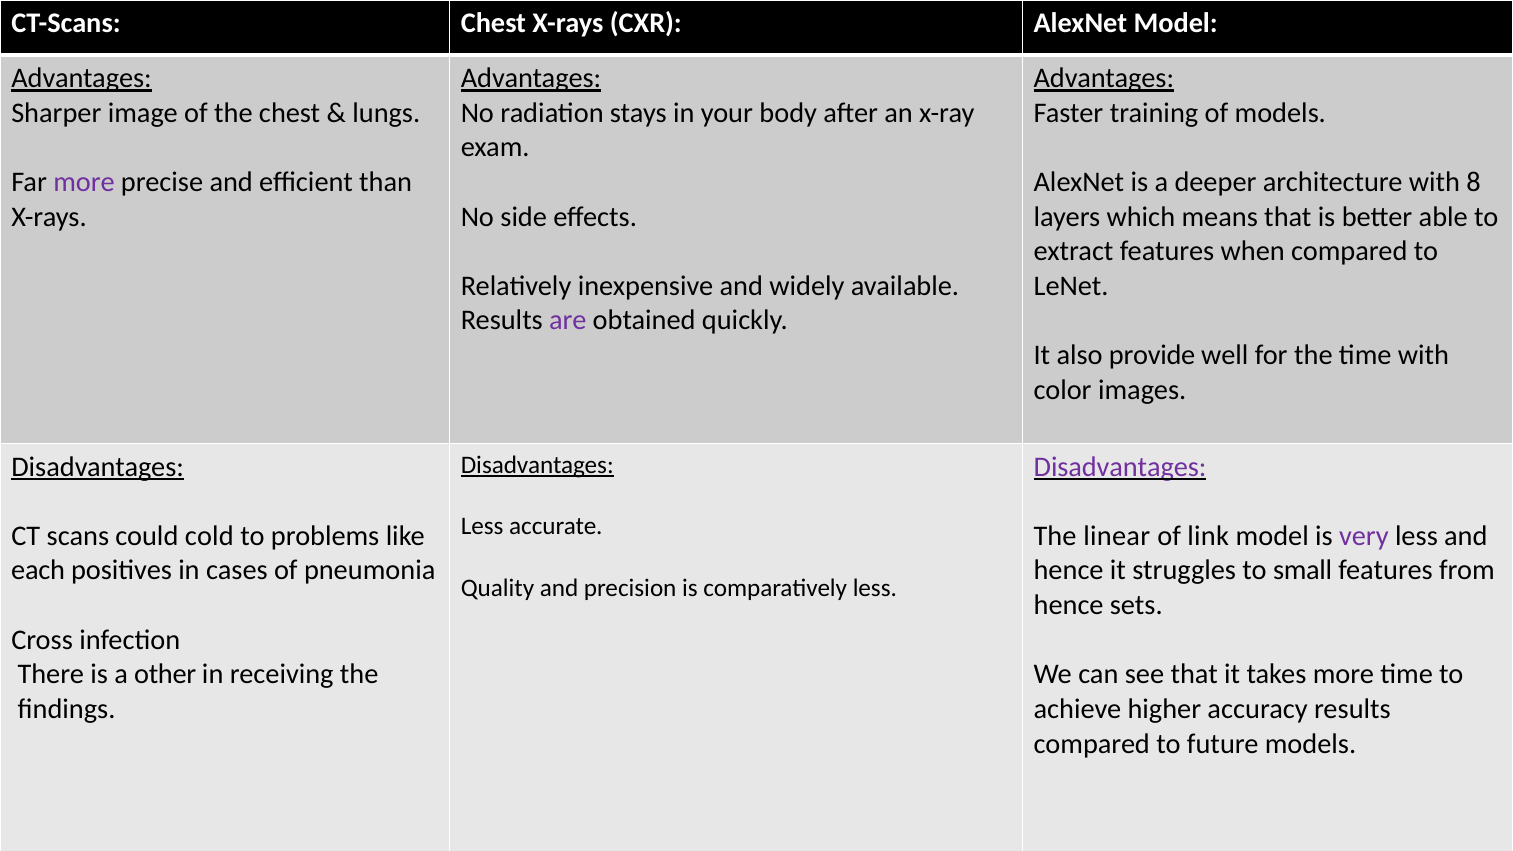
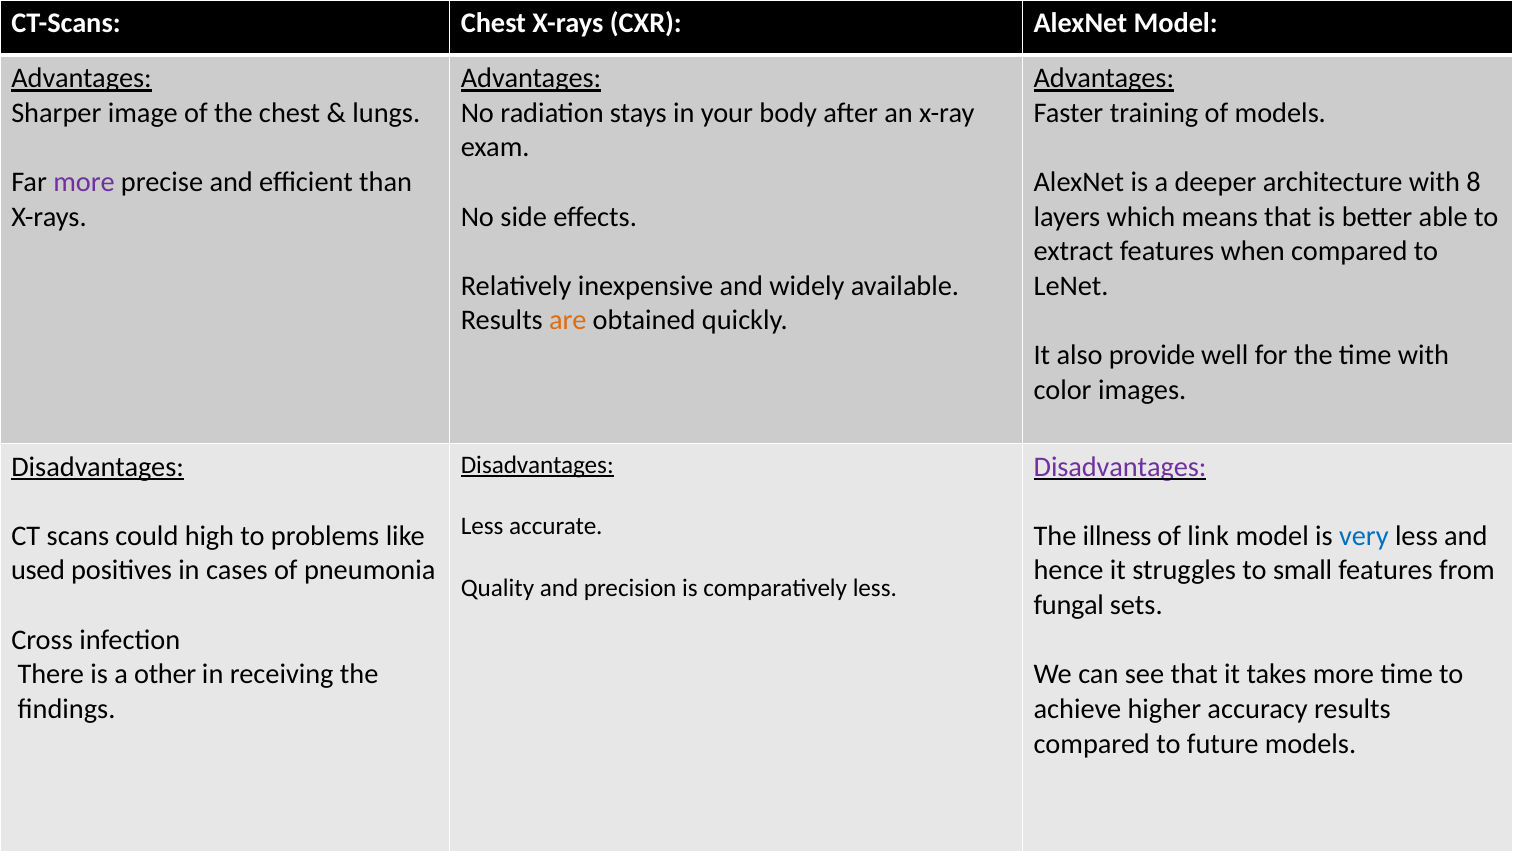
are colour: purple -> orange
cold: cold -> high
linear: linear -> illness
very colour: purple -> blue
each: each -> used
hence at (1069, 605): hence -> fungal
